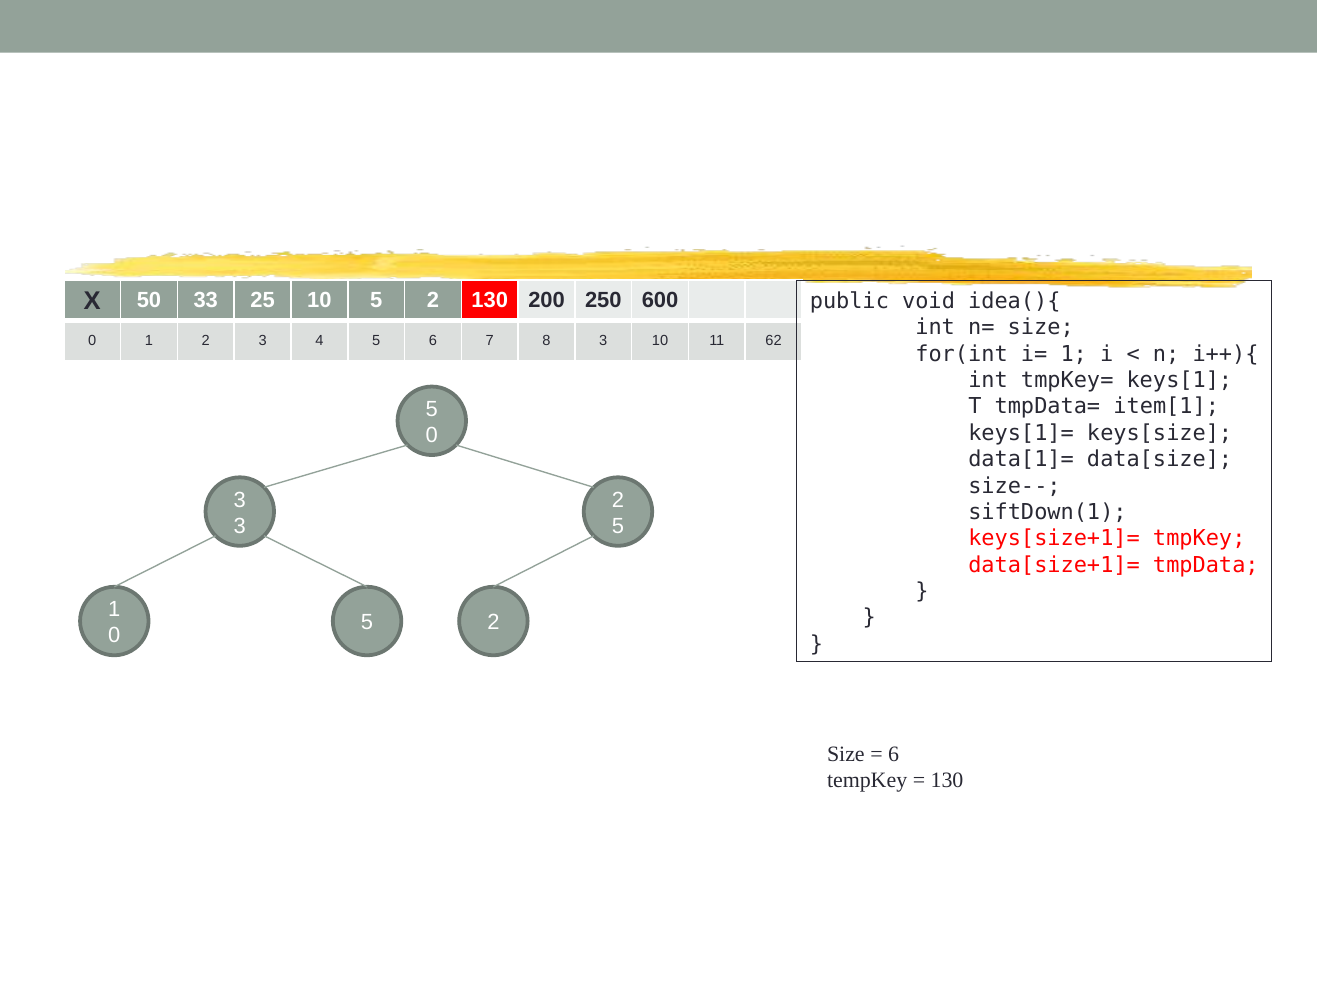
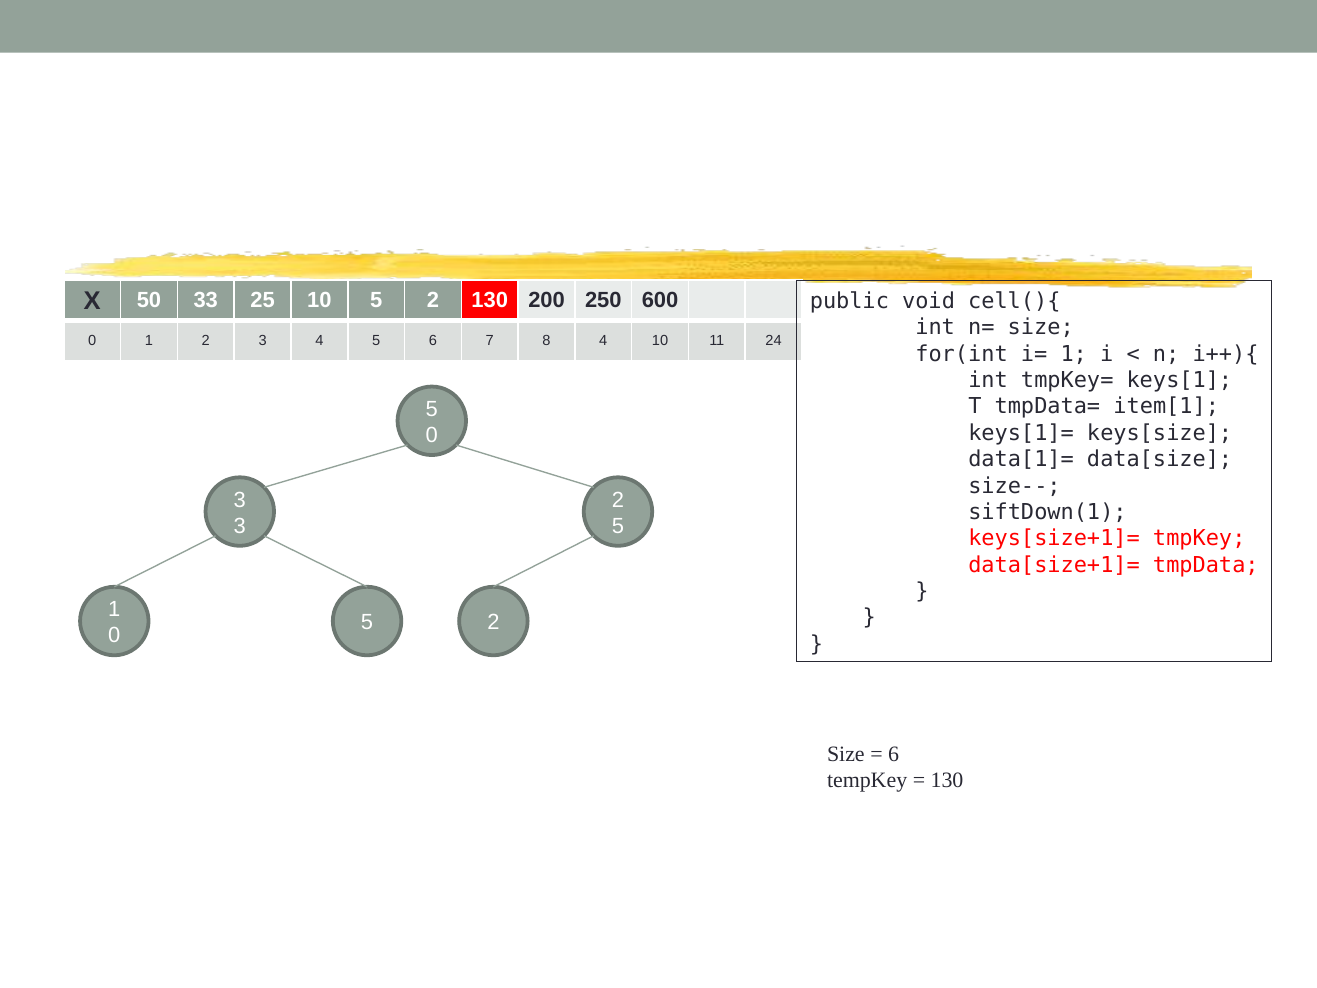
idea(){: idea(){ -> cell(){
8 3: 3 -> 4
62: 62 -> 24
